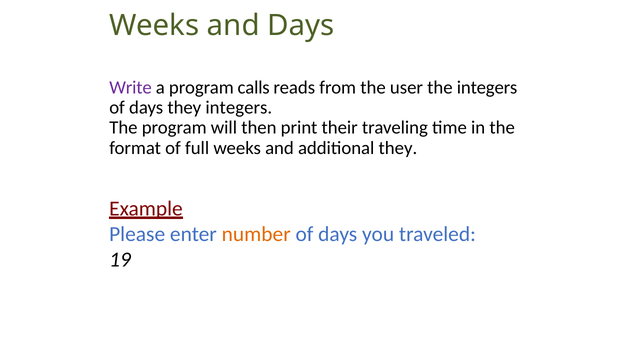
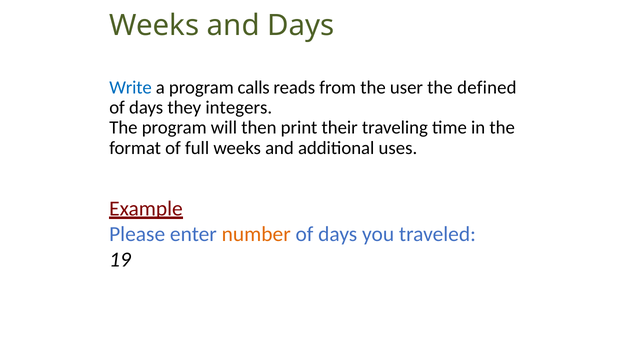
Write colour: purple -> blue
the integers: integers -> defined
additional they: they -> uses
